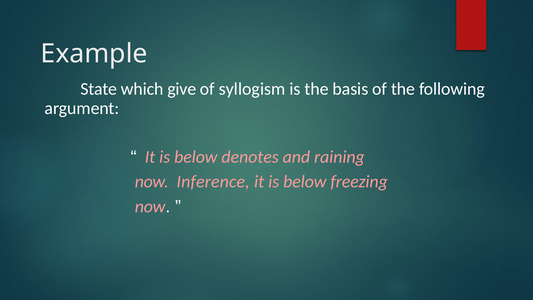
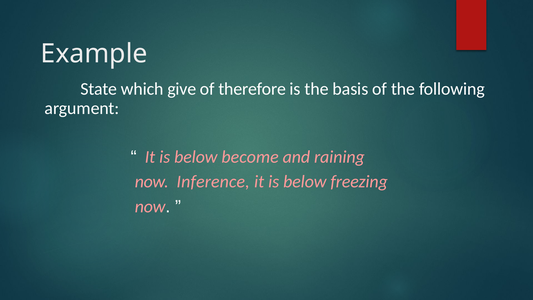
syllogism: syllogism -> therefore
denotes: denotes -> become
